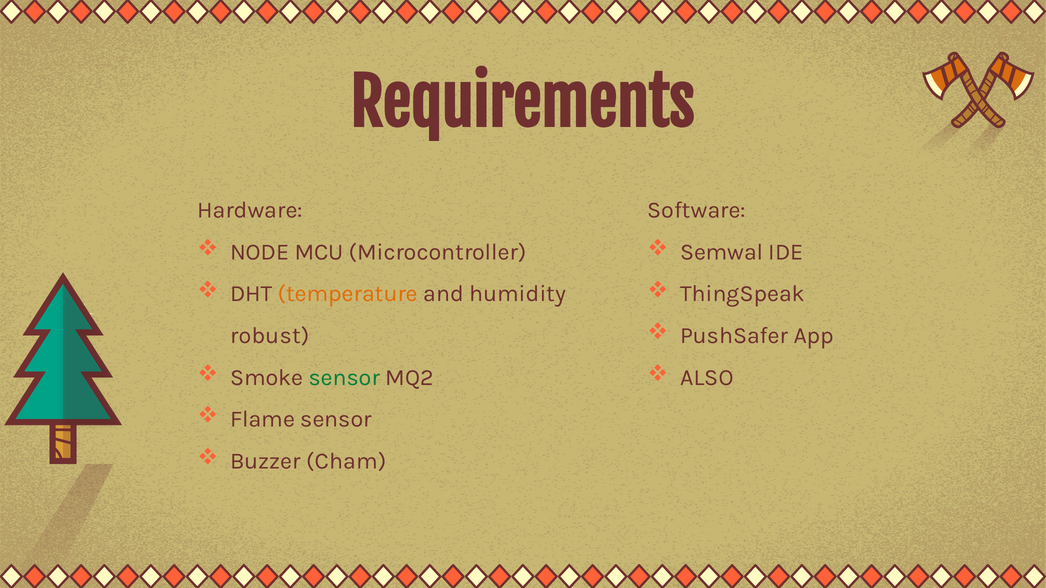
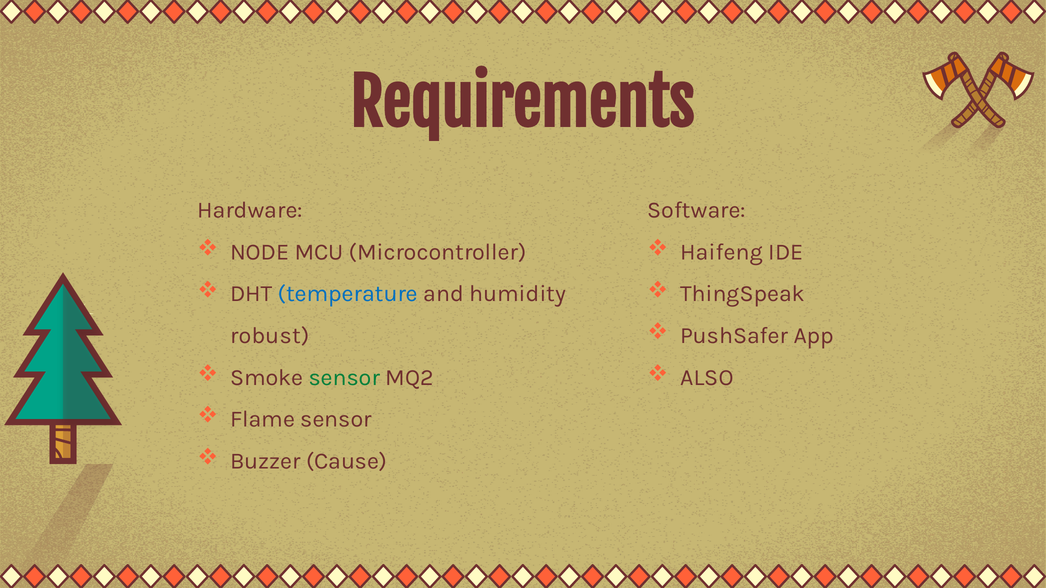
Semwal: Semwal -> Haifeng
temperature colour: orange -> blue
Cham: Cham -> Cause
